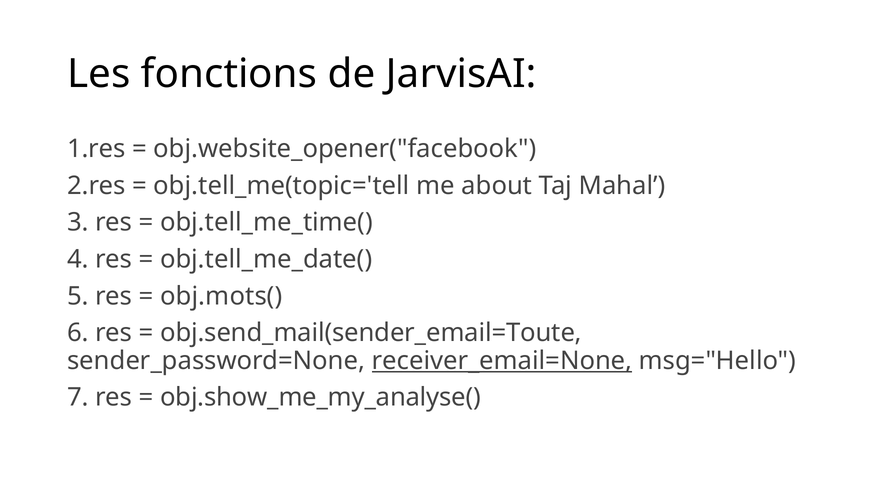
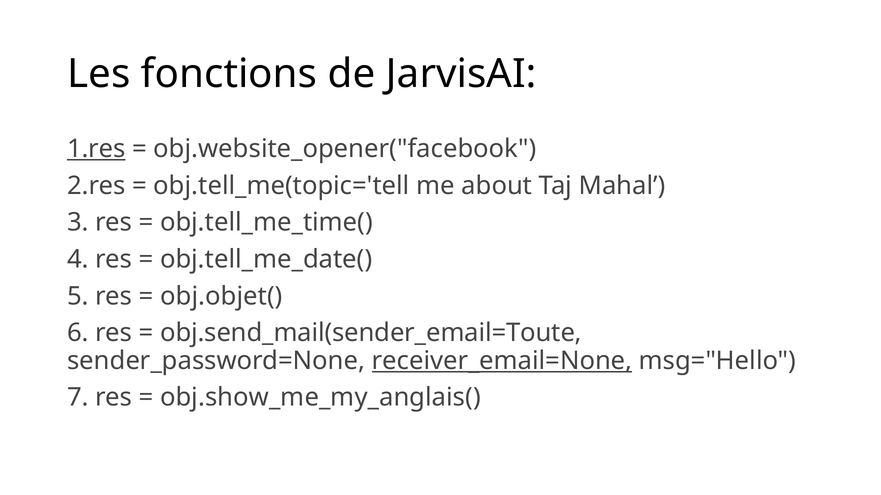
1.res underline: none -> present
obj.mots(: obj.mots( -> obj.objet(
obj.show_me_my_analyse(: obj.show_me_my_analyse( -> obj.show_me_my_anglais(
